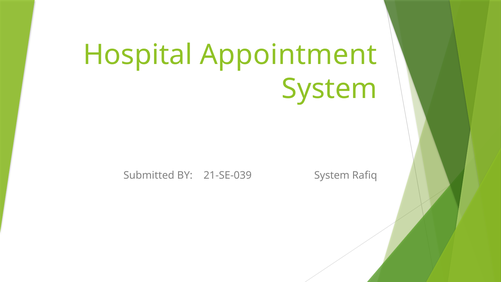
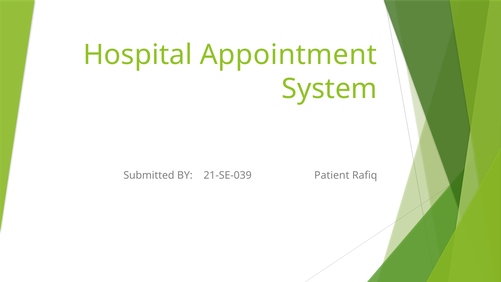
21-SE-039 System: System -> Patient
